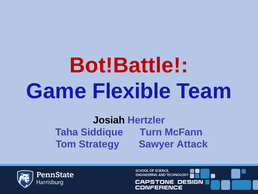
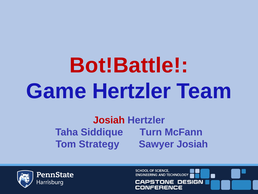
Game Flexible: Flexible -> Hertzler
Josiah at (109, 120) colour: black -> red
Sawyer Attack: Attack -> Josiah
